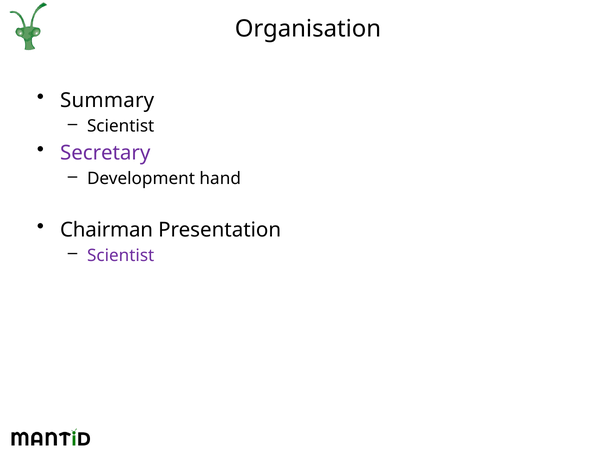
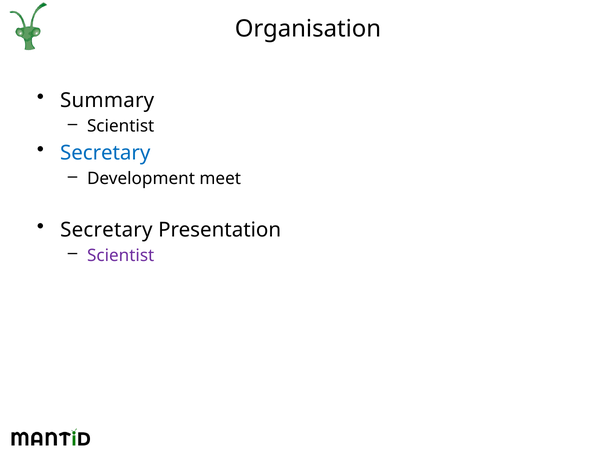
Secretary at (105, 153) colour: purple -> blue
hand: hand -> meet
Chairman at (107, 230): Chairman -> Secretary
